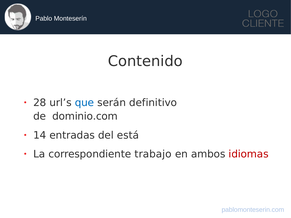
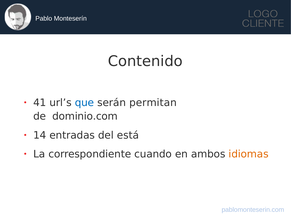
28: 28 -> 41
definitivo: definitivo -> permitan
trabajo: trabajo -> cuando
idiomas colour: red -> orange
